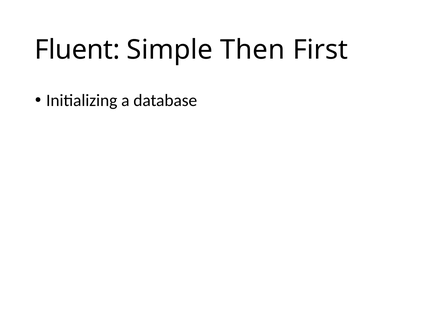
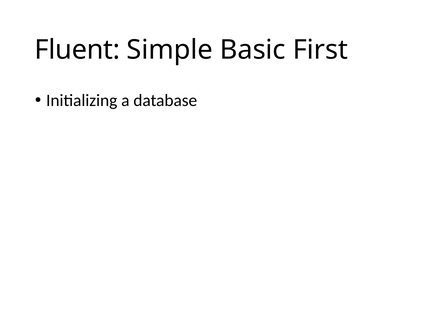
Then: Then -> Basic
